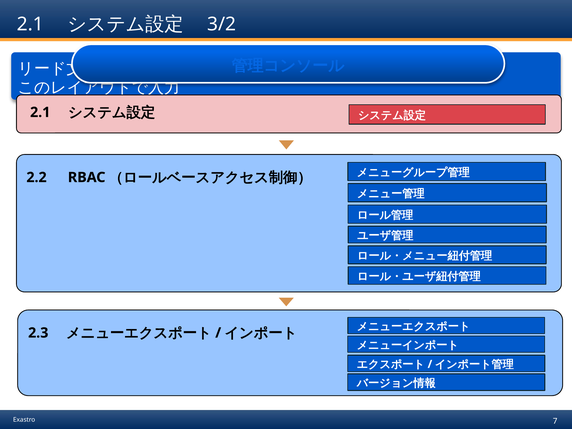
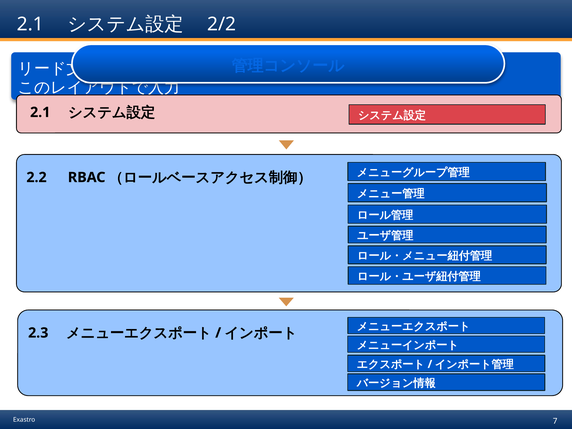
3/2: 3/2 -> 2/2
